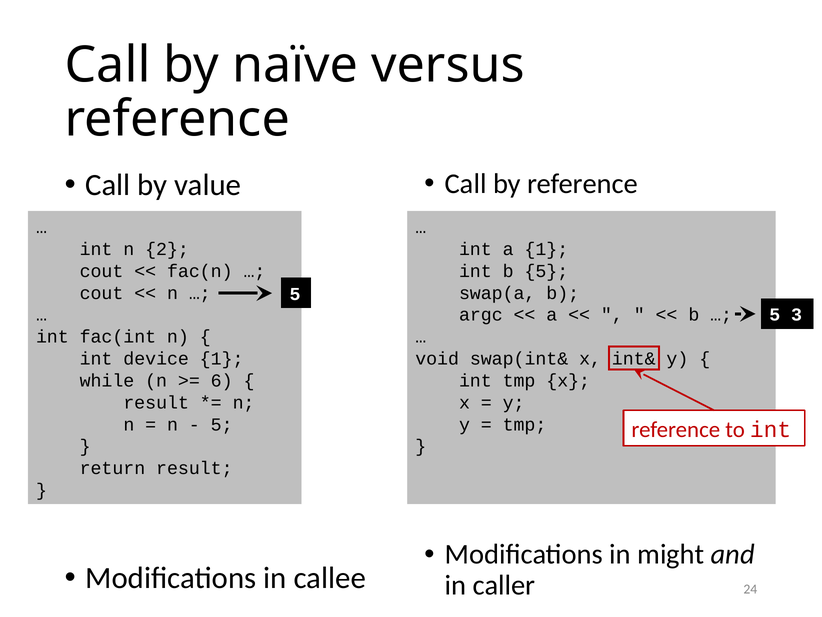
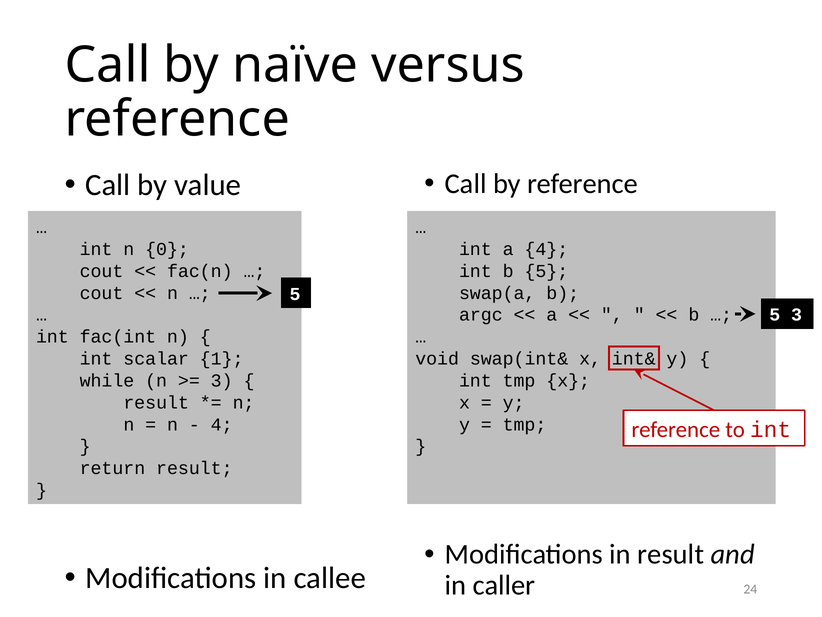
2: 2 -> 0
a 1: 1 -> 4
device: device -> scalar
6 at (222, 380): 6 -> 3
5 at (222, 424): 5 -> 4
in might: might -> result
